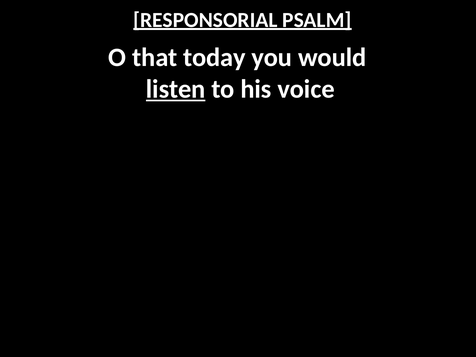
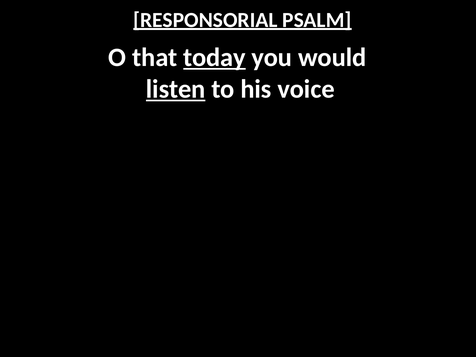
today underline: none -> present
